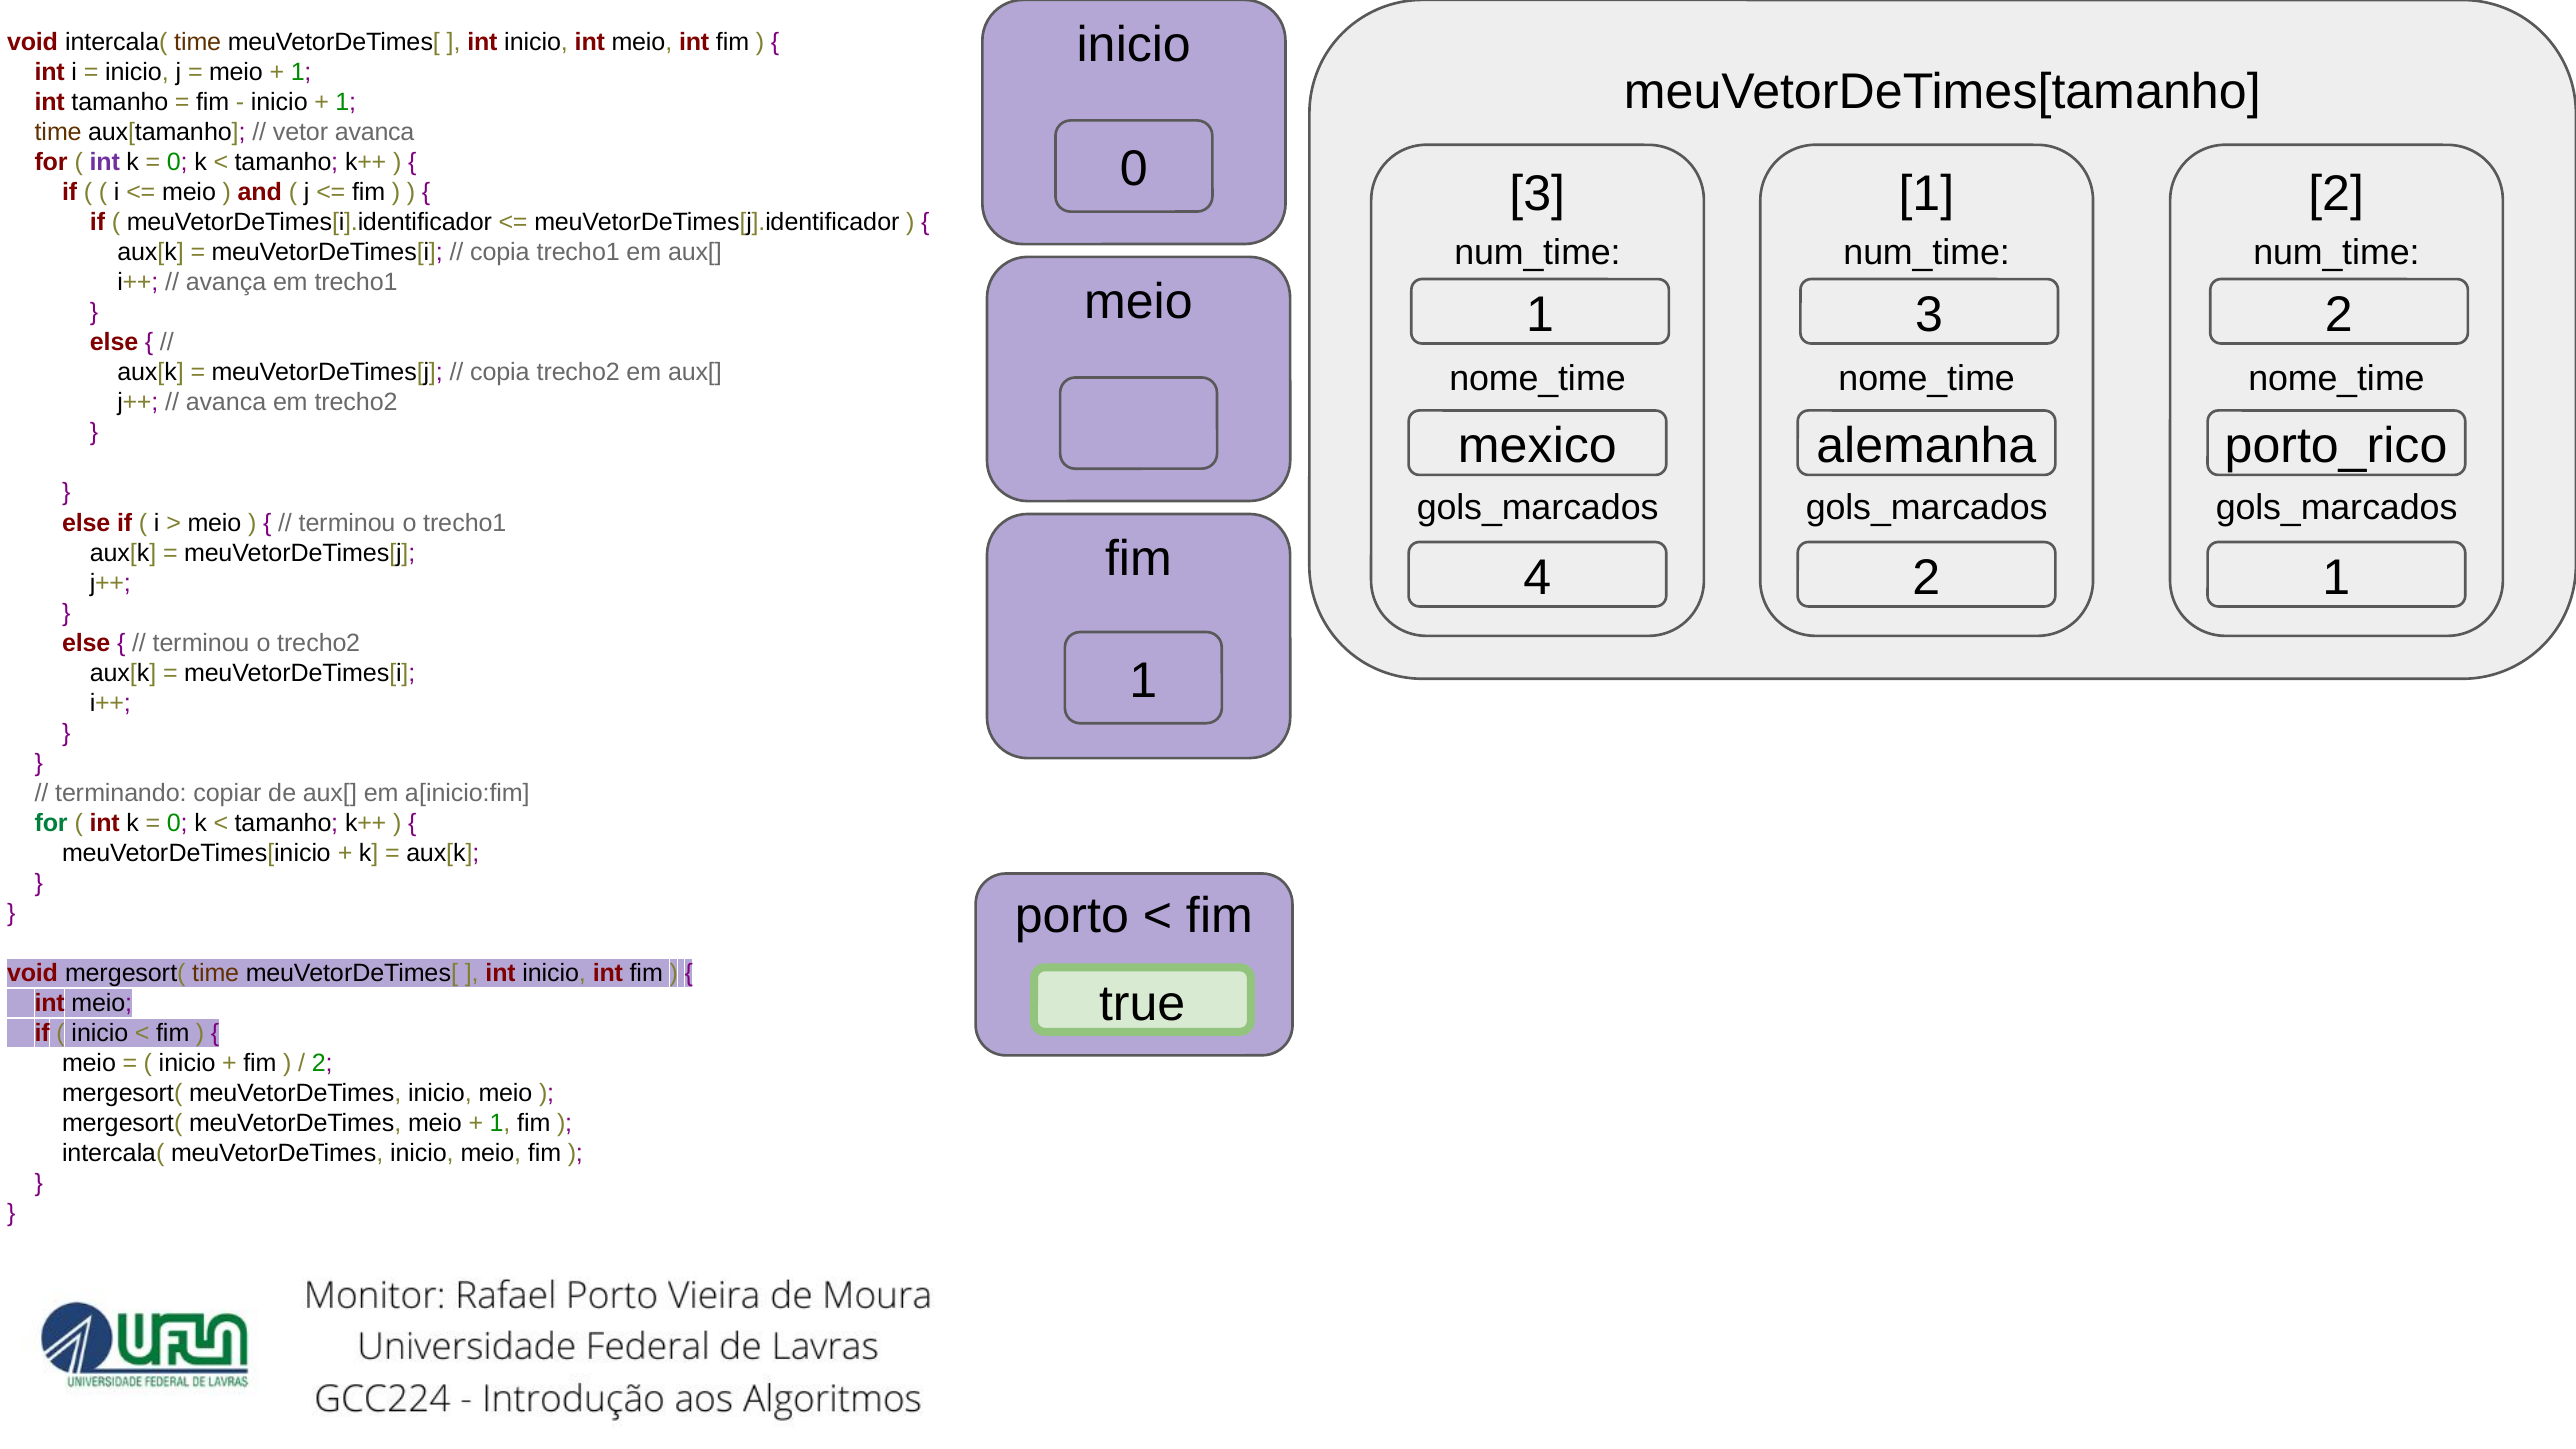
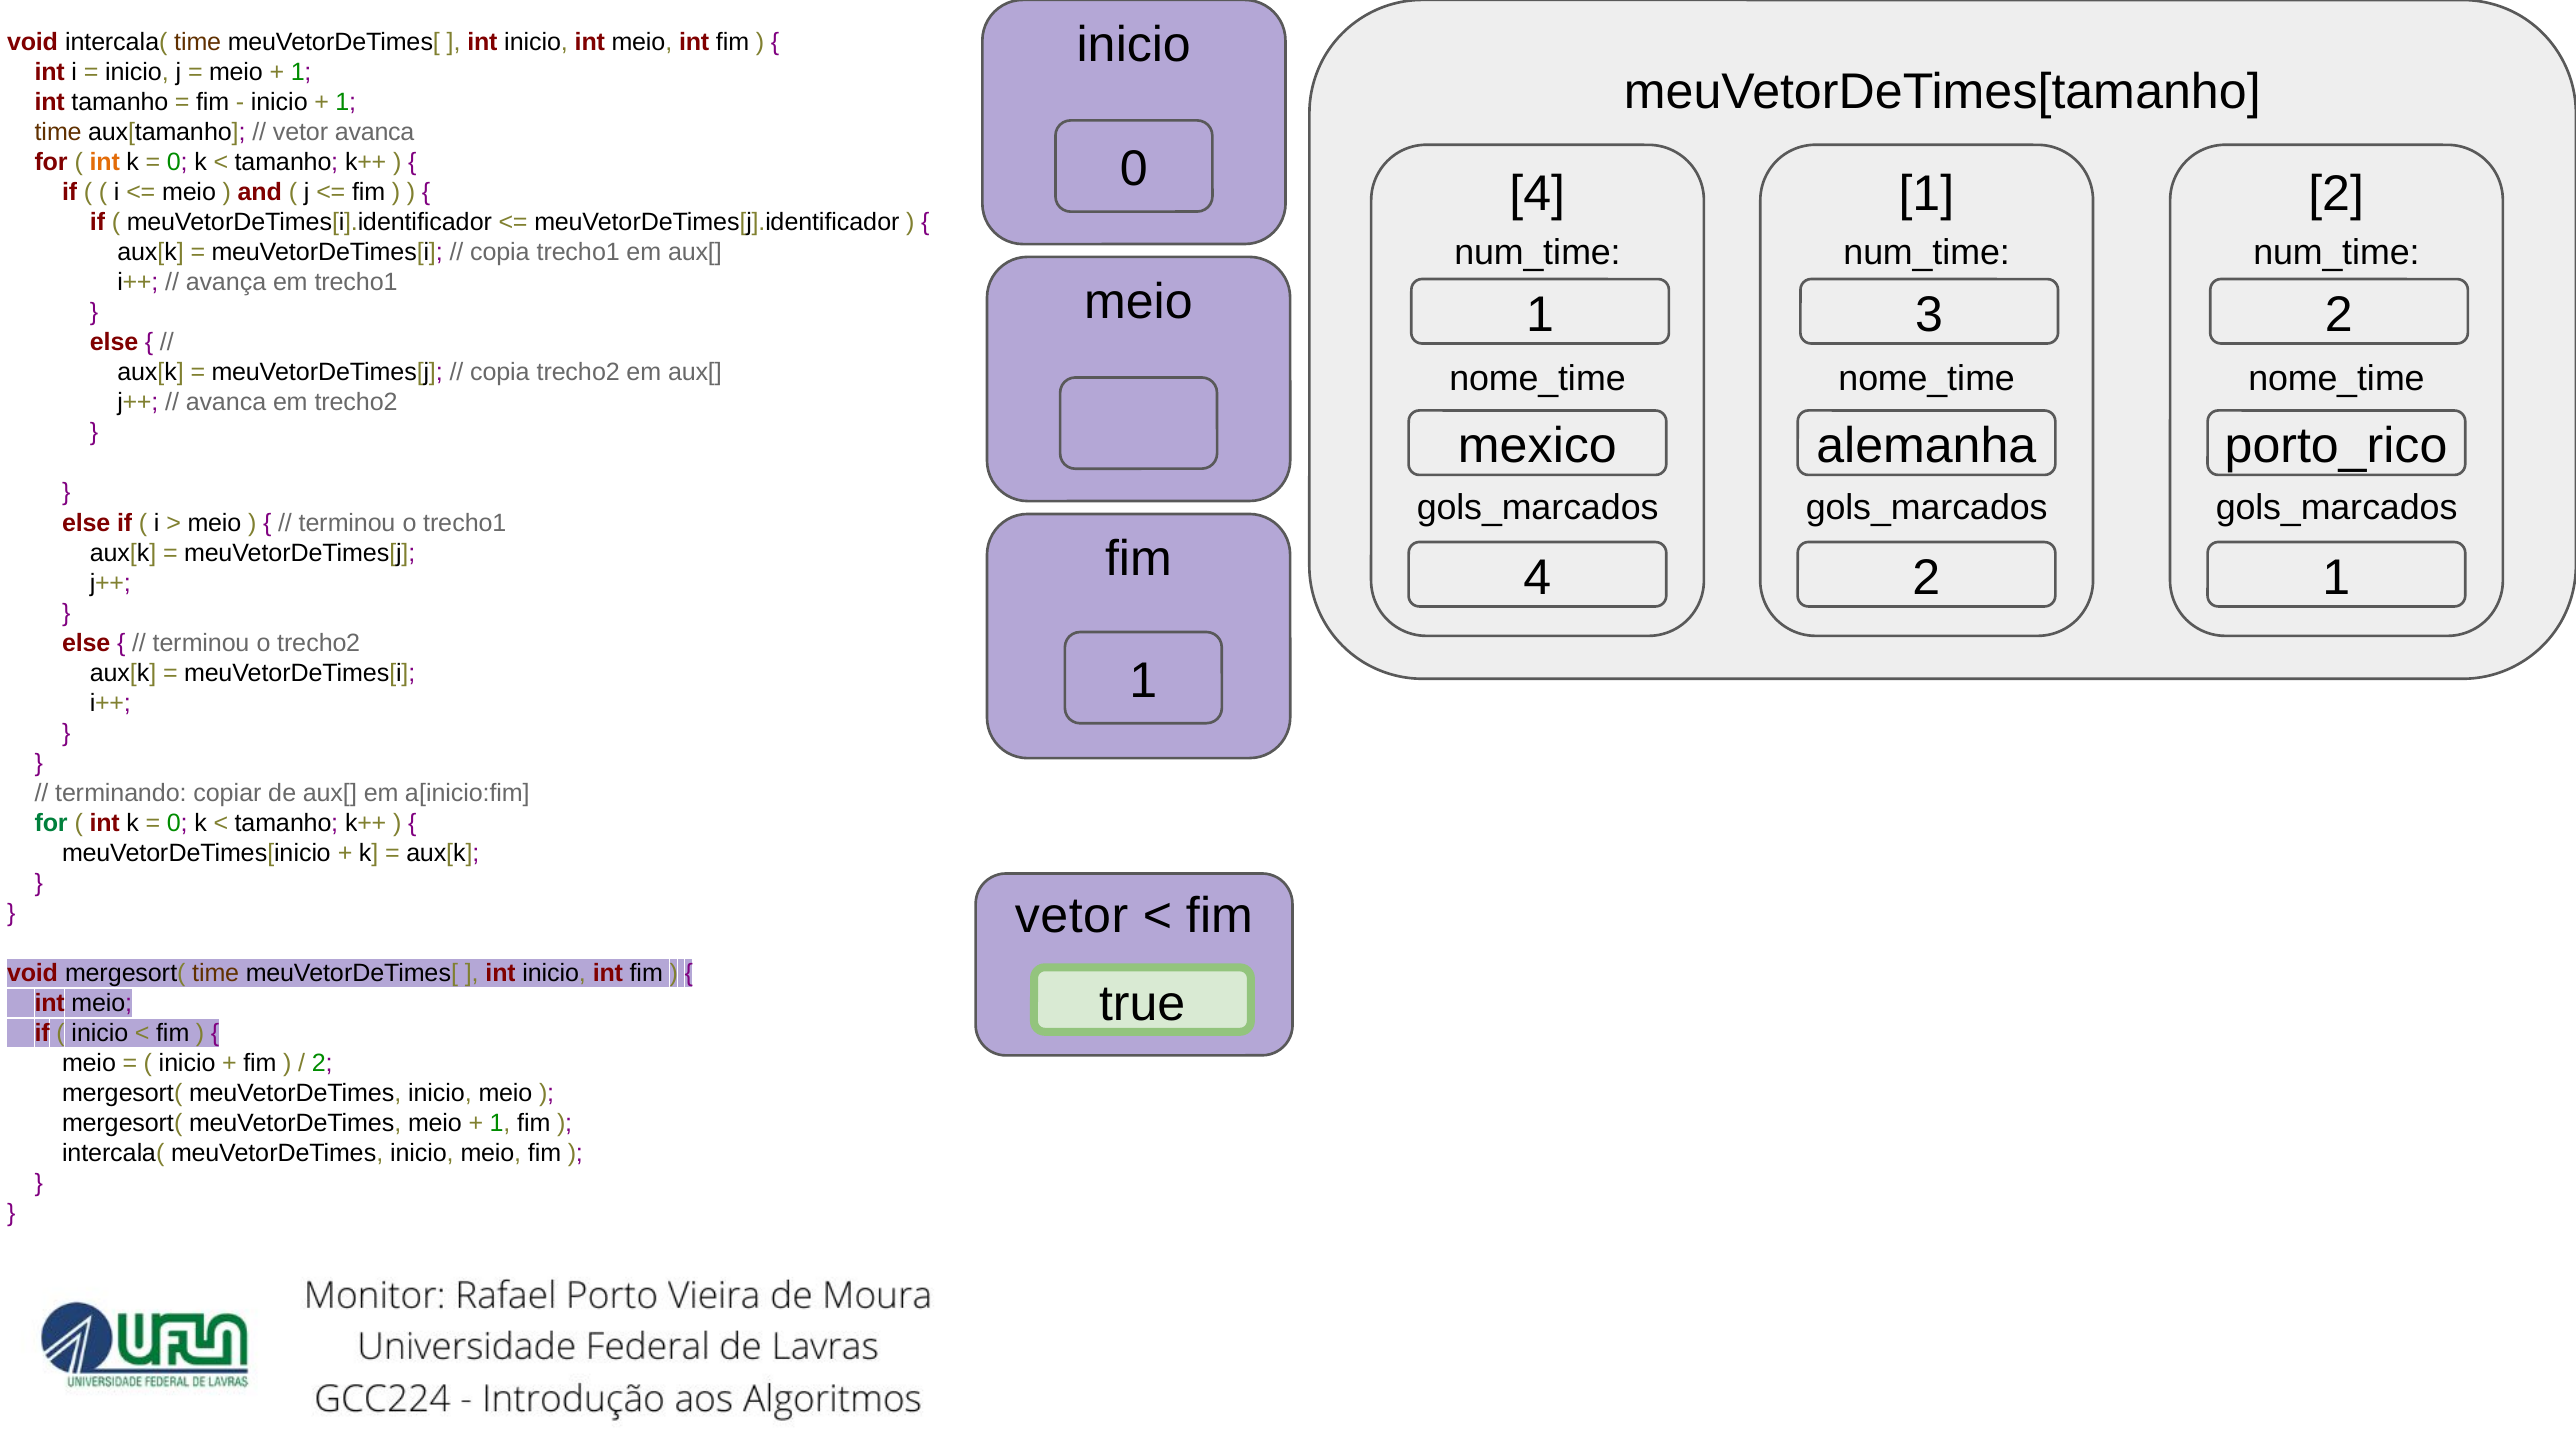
int at (105, 163) colour: purple -> orange
3 at (1537, 194): 3 -> 4
porto at (1072, 916): porto -> vetor
